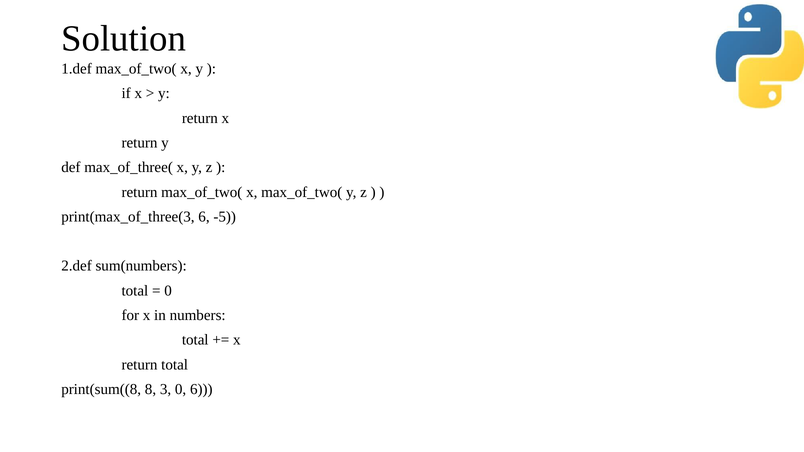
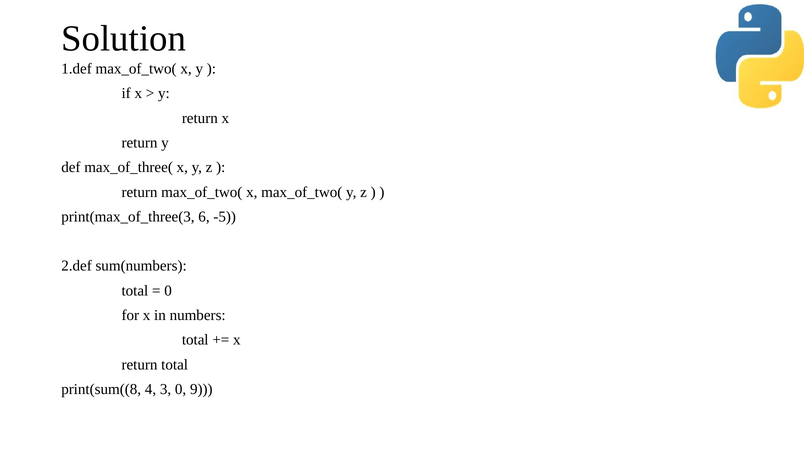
8: 8 -> 4
0 6: 6 -> 9
